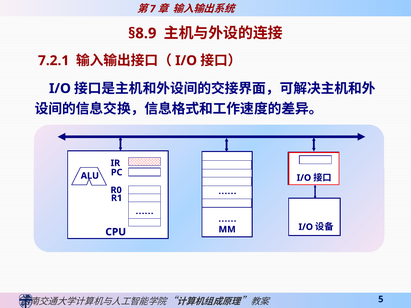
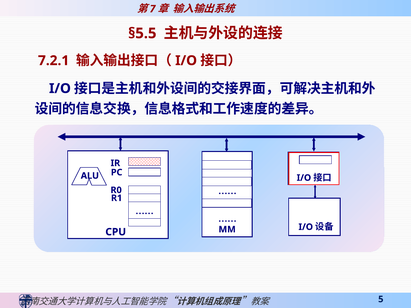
§8.9: §8.9 -> §5.5
